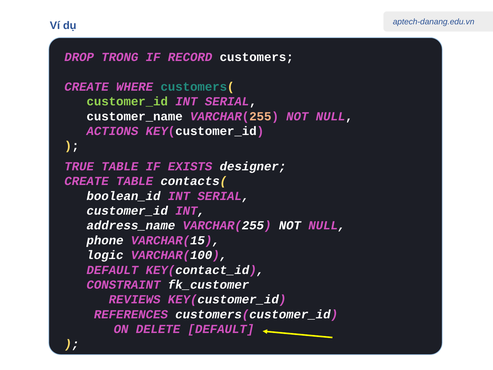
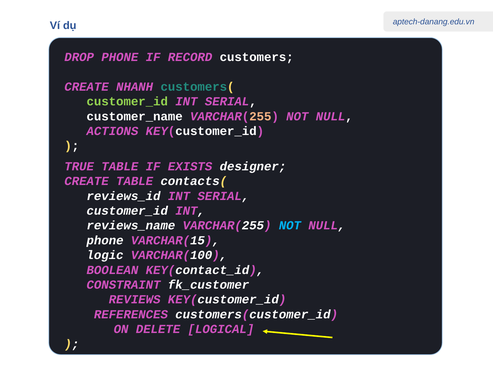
DROP TRONG: TRONG -> PHONE
WHERE: WHERE -> NHANH
boolean_id: boolean_id -> reviews_id
address_name: address_name -> reviews_name
NOT at (290, 225) colour: white -> light blue
DEFAULT at (112, 270): DEFAULT -> BOOLEAN
DELETE DEFAULT: DEFAULT -> LOGICAL
